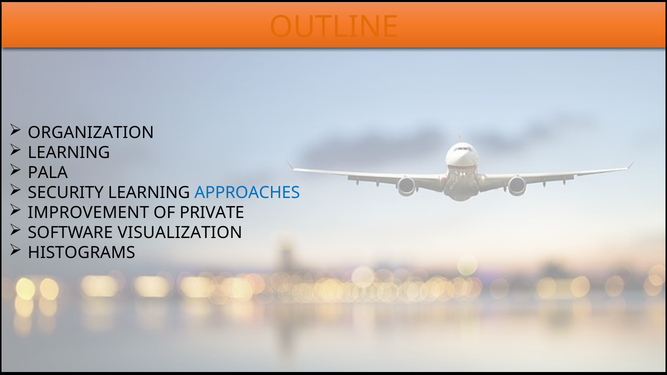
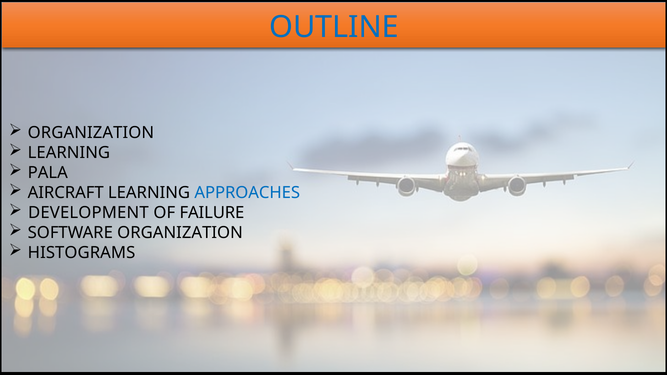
OUTLINE colour: orange -> blue
SECURITY: SECURITY -> AIRCRAFT
IMPROVEMENT: IMPROVEMENT -> DEVELOPMENT
PRIVATE: PRIVATE -> FAILURE
SOFTWARE VISUALIZATION: VISUALIZATION -> ORGANIZATION
